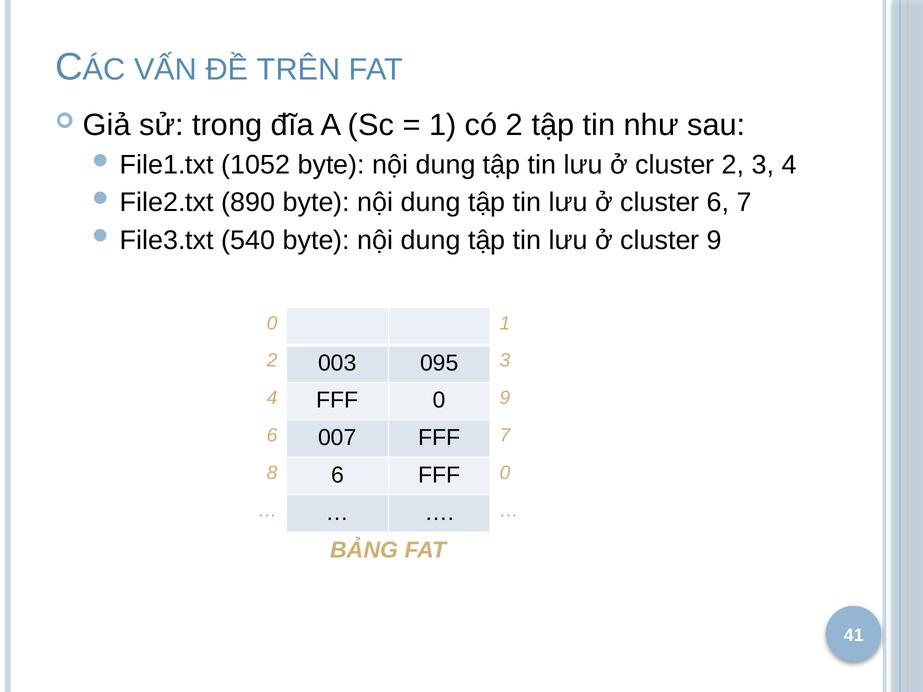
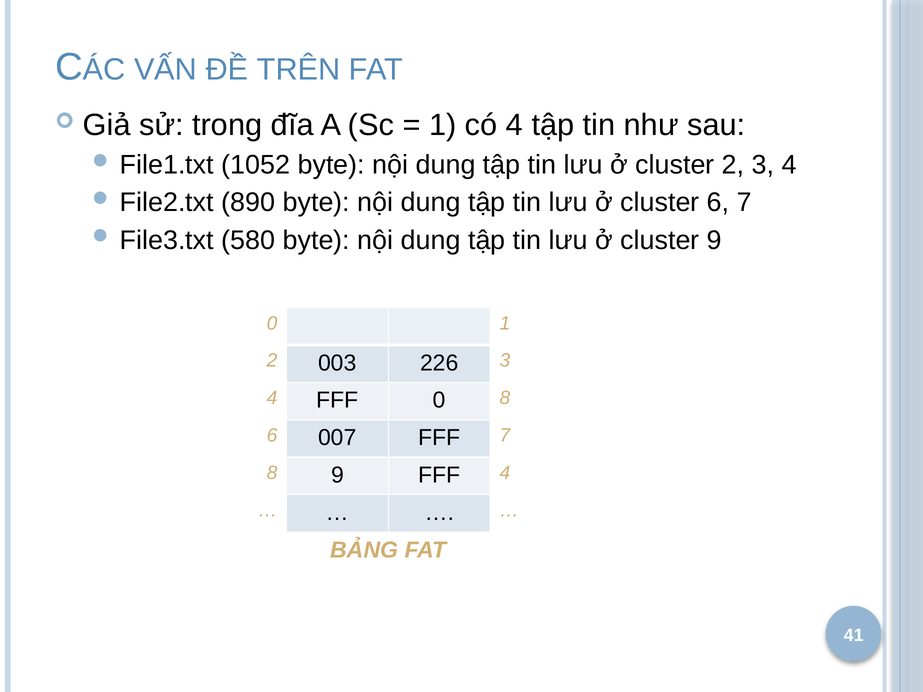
có 2: 2 -> 4
540: 540 -> 580
095: 095 -> 226
0 9: 9 -> 8
8 6: 6 -> 9
0 at (505, 473): 0 -> 4
